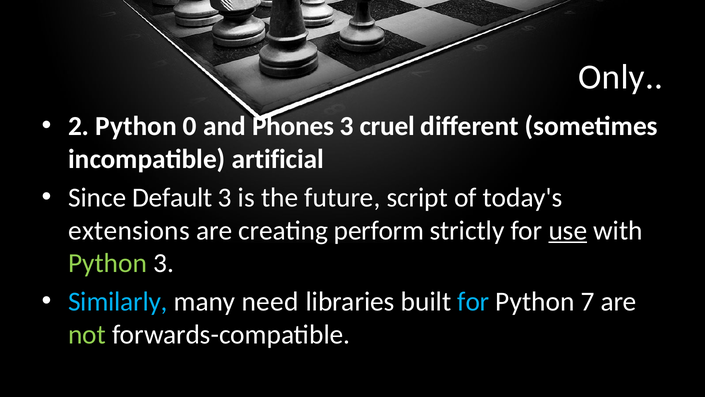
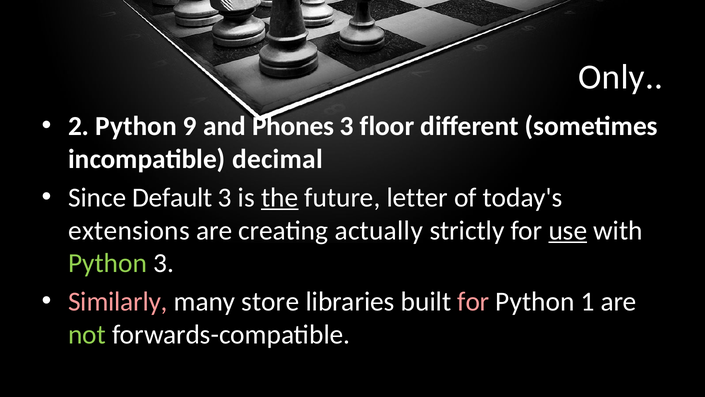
0: 0 -> 9
cruel: cruel -> floor
artificial: artificial -> decimal
the underline: none -> present
script: script -> letter
perform: perform -> actually
Similarly colour: light blue -> pink
need: need -> store
for at (473, 302) colour: light blue -> pink
7: 7 -> 1
